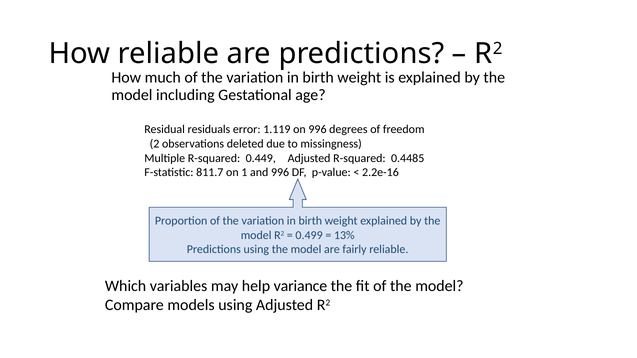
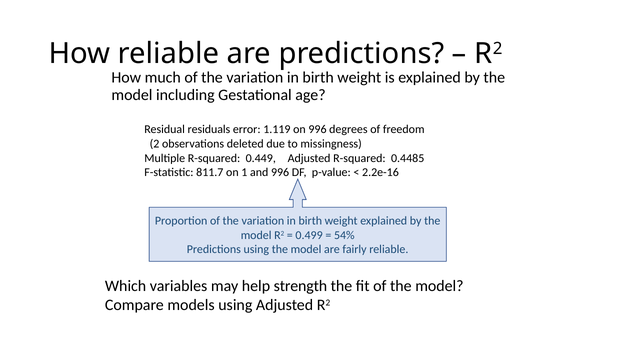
13%: 13% -> 54%
variance: variance -> strength
